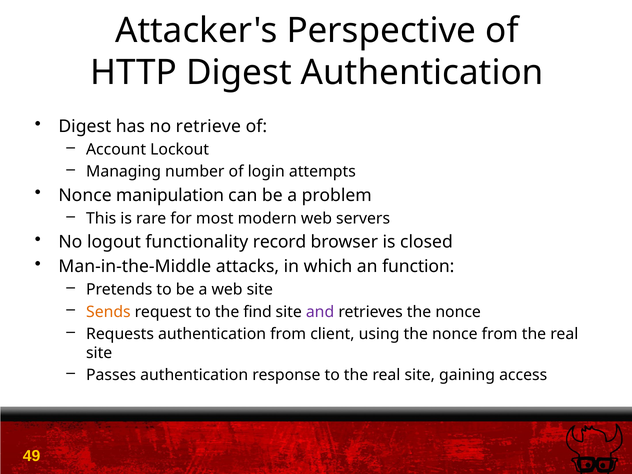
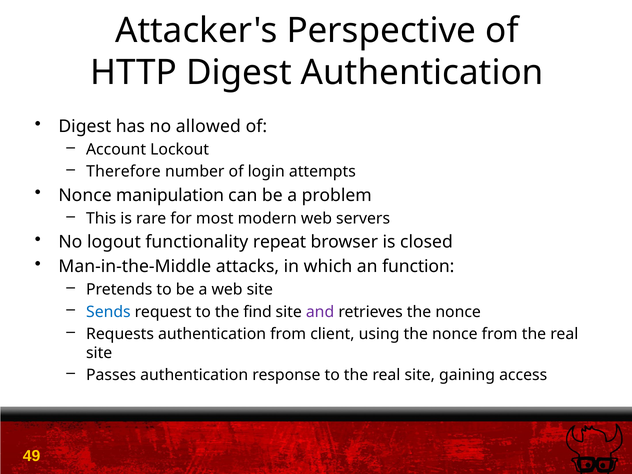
retrieve: retrieve -> allowed
Managing: Managing -> Therefore
record: record -> repeat
Sends colour: orange -> blue
